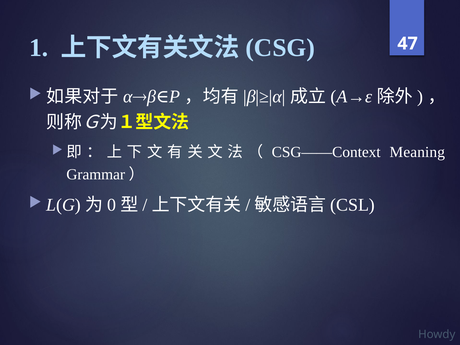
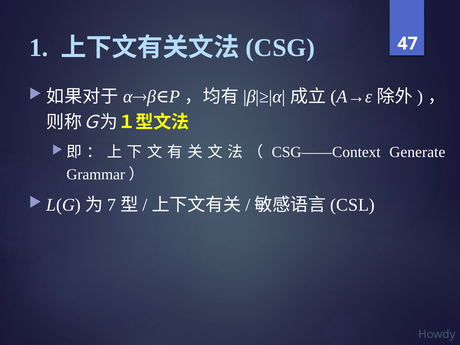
Meaning: Meaning -> Generate
0: 0 -> 7
